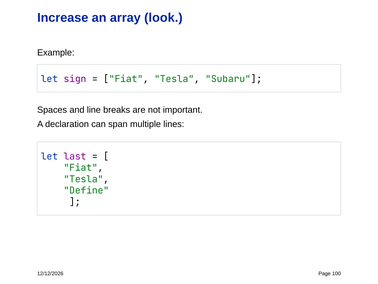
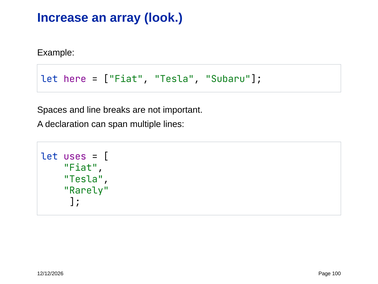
sign: sign -> here
last: last -> uses
Define: Define -> Rarely
